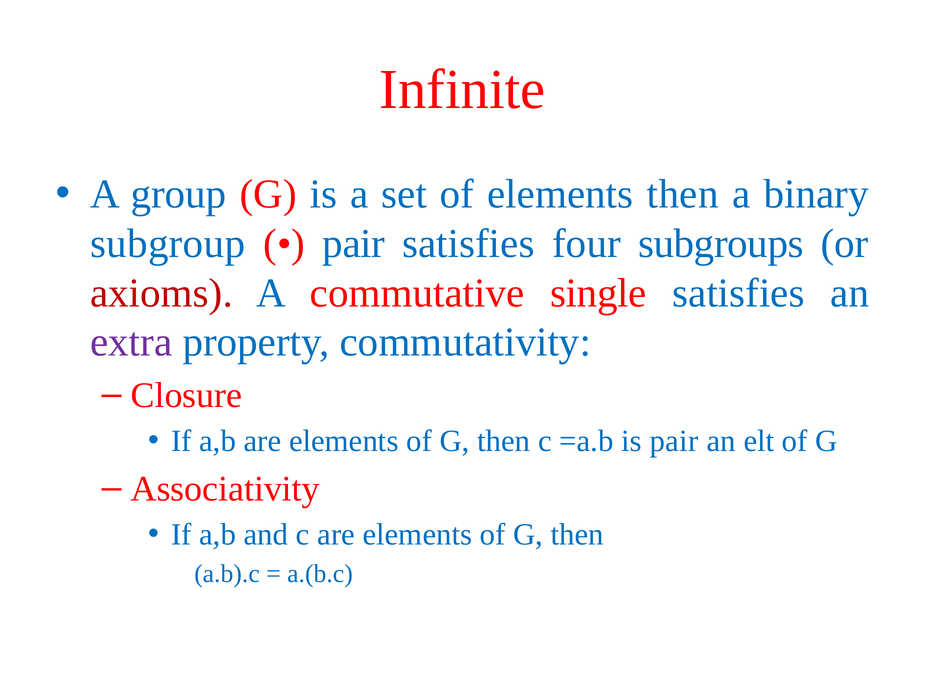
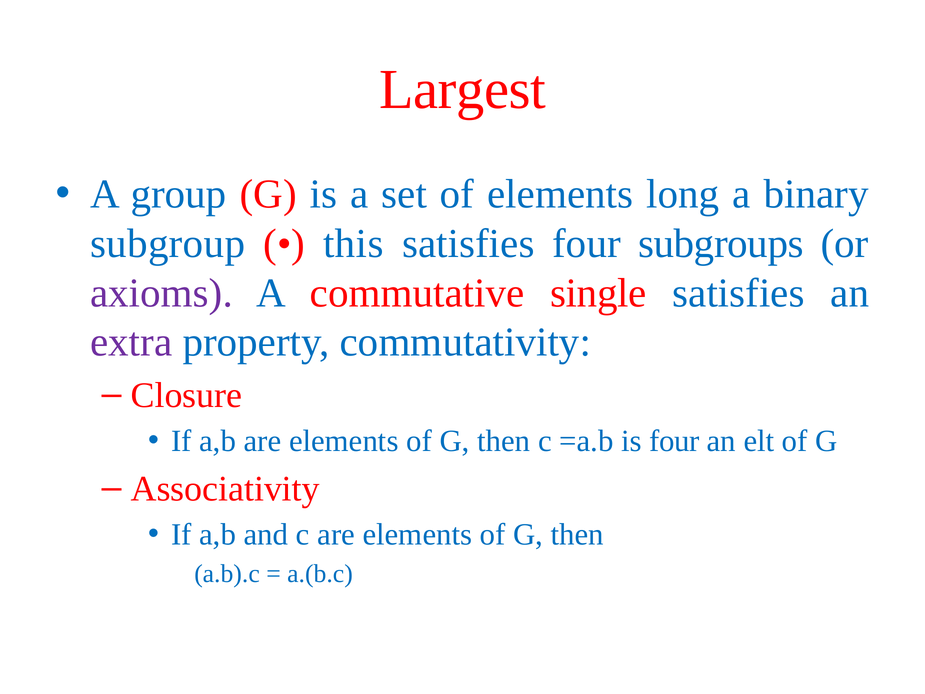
Infinite: Infinite -> Largest
elements then: then -> long
pair at (354, 243): pair -> this
axioms colour: red -> purple
is pair: pair -> four
